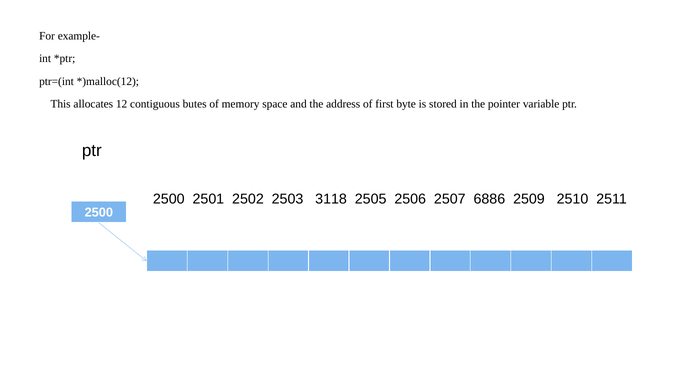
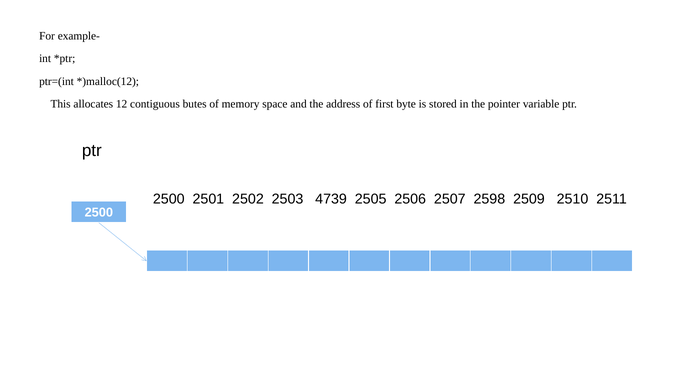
3118: 3118 -> 4739
6886: 6886 -> 2598
